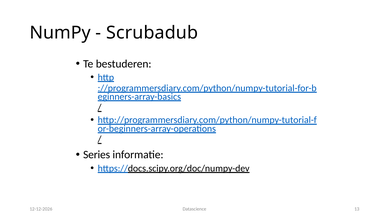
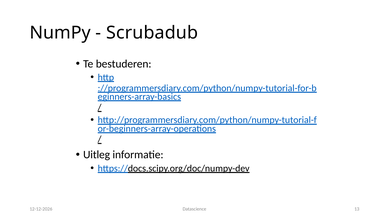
Series: Series -> Uitleg
